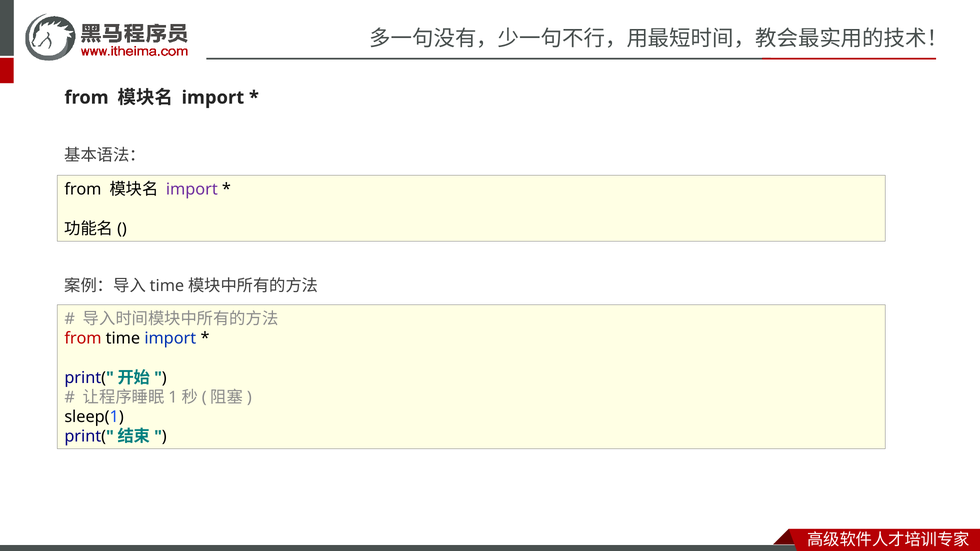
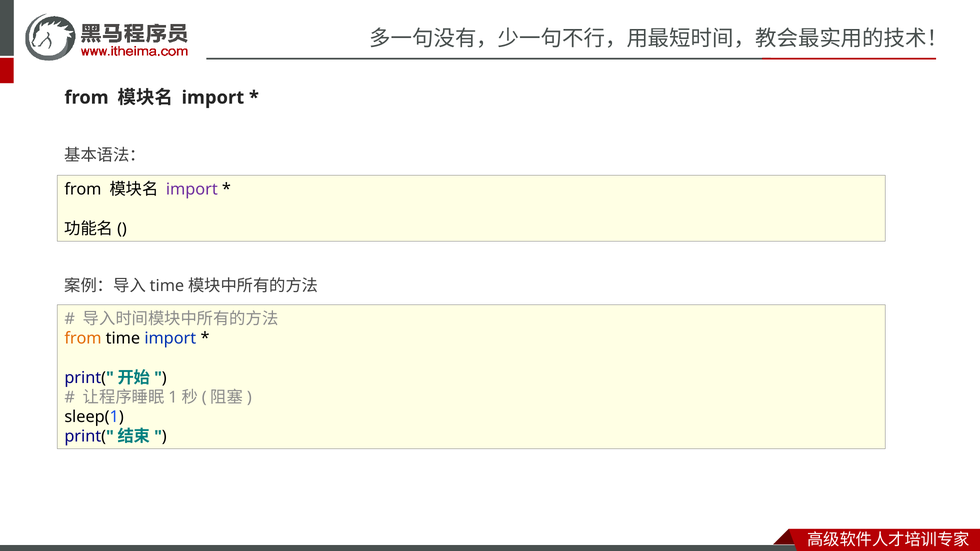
from at (83, 339) colour: red -> orange
